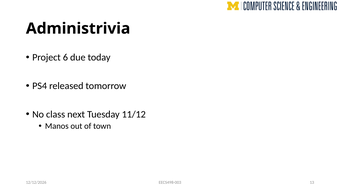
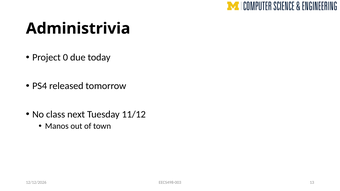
6: 6 -> 0
